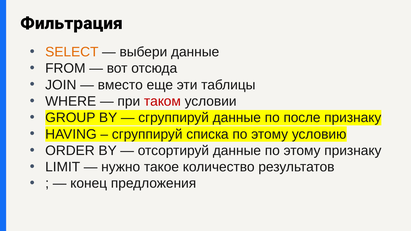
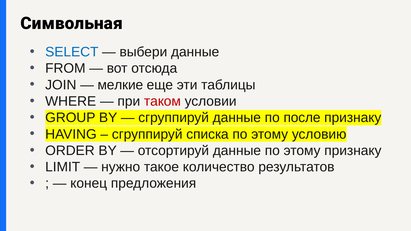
Фильтрация: Фильтрация -> Символьная
SELECT colour: orange -> blue
вместо: вместо -> мелкие
